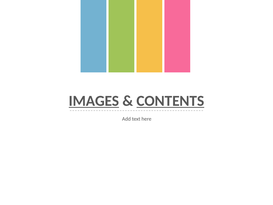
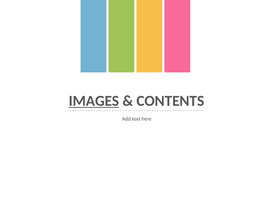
CONTENTS underline: present -> none
